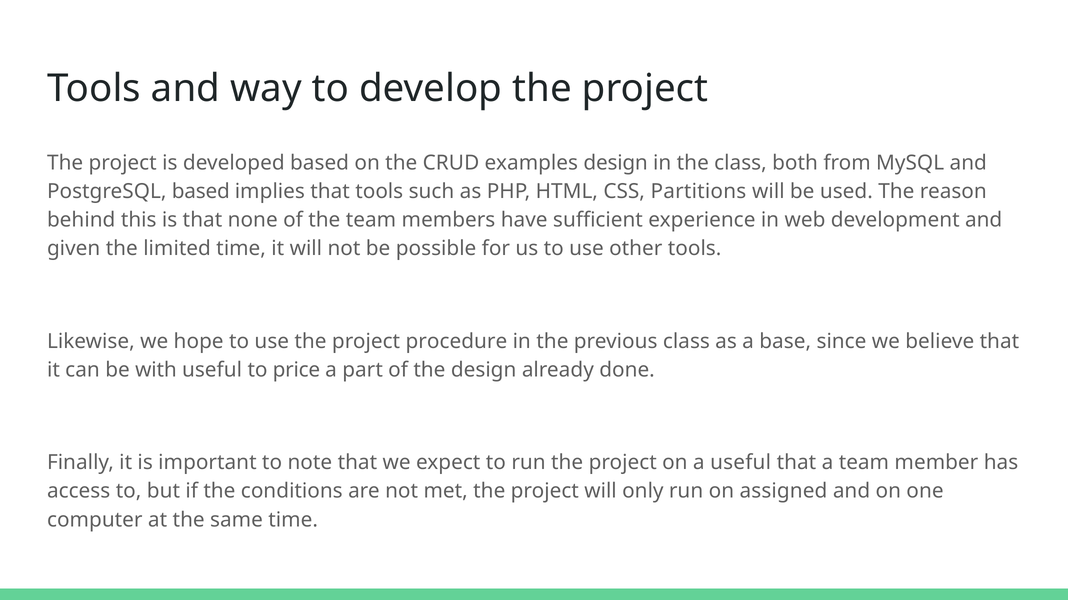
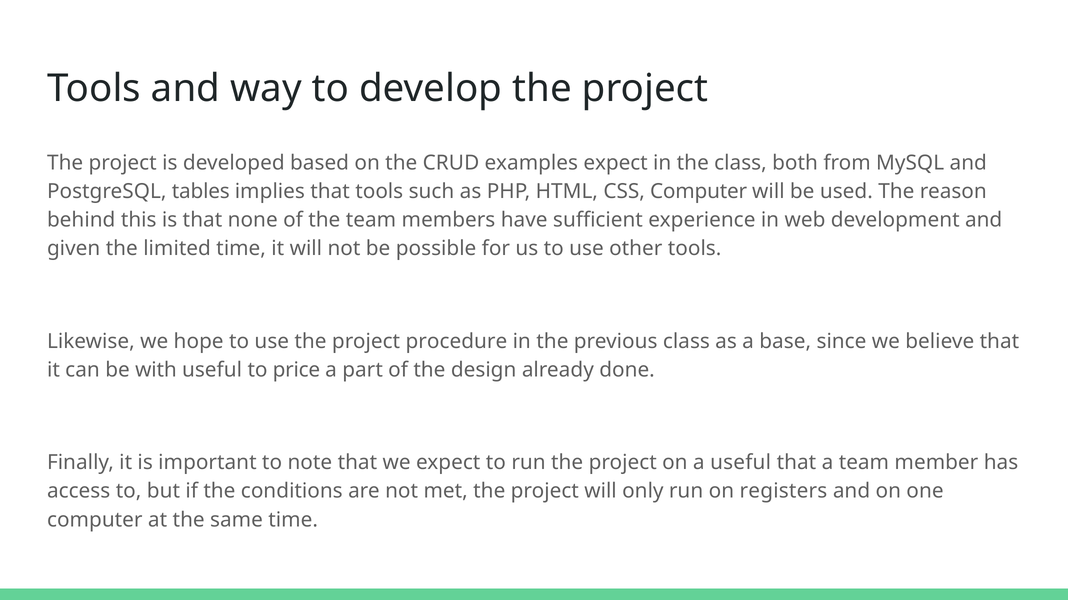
examples design: design -> expect
PostgreSQL based: based -> tables
CSS Partitions: Partitions -> Computer
assigned: assigned -> registers
